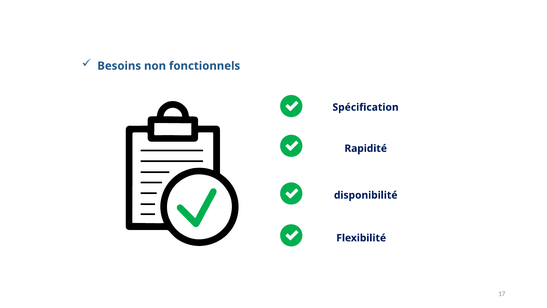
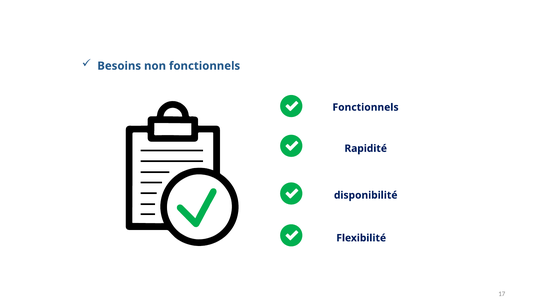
Spécification at (366, 107): Spécification -> Fonctionnels
